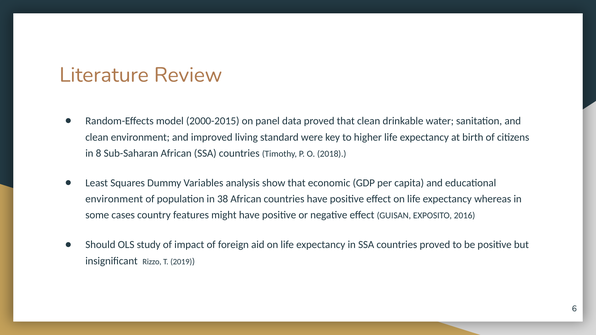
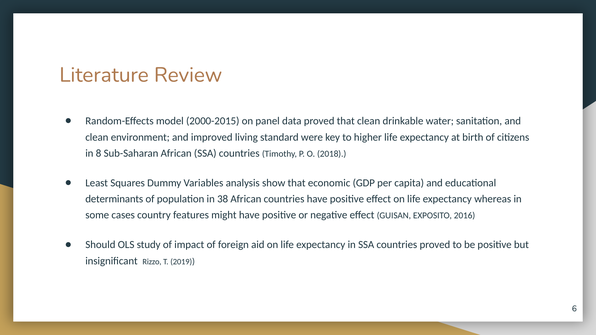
environment at (114, 199): environment -> determinants
